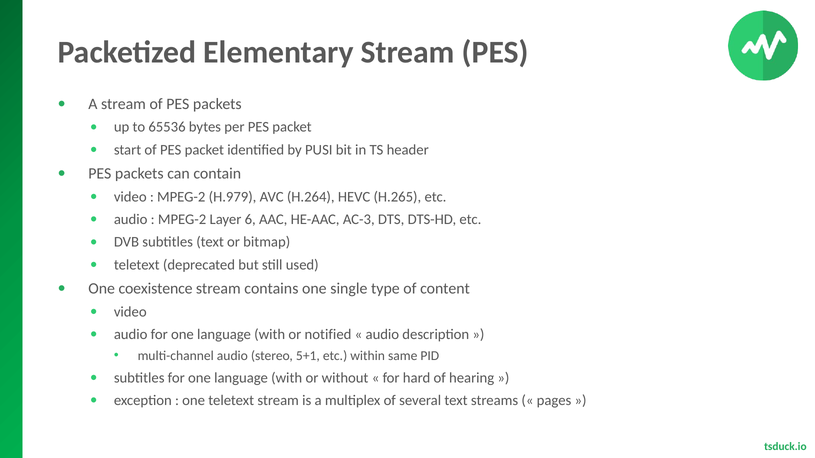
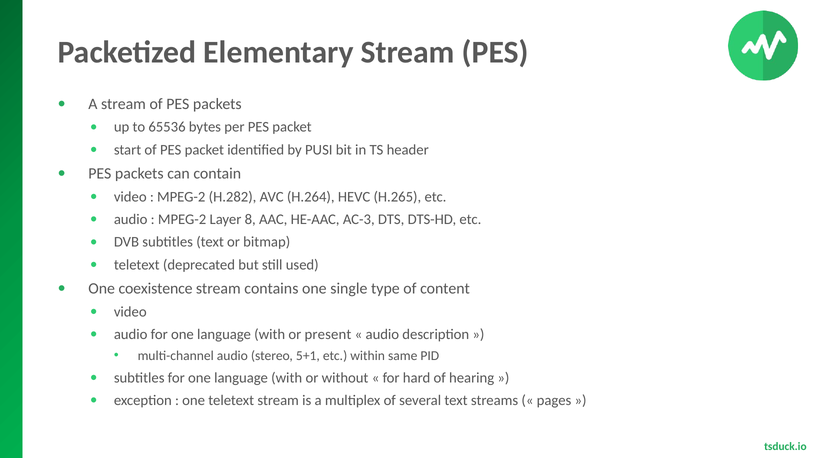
H.979: H.979 -> H.282
6: 6 -> 8
notified: notified -> present
